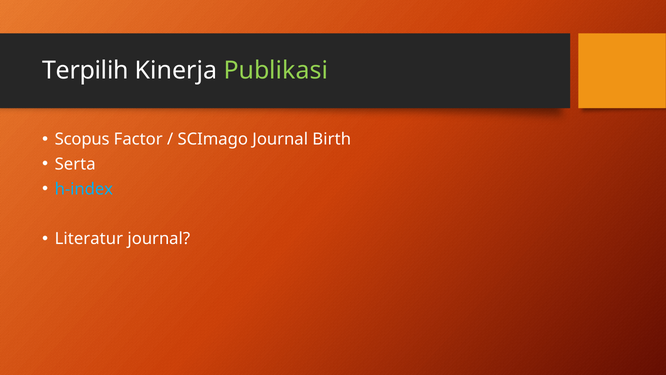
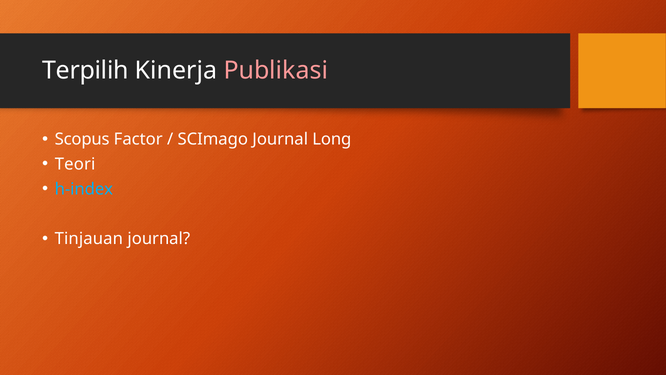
Publikasi colour: light green -> pink
Birth: Birth -> Long
Serta: Serta -> Teori
Literatur: Literatur -> Tinjauan
